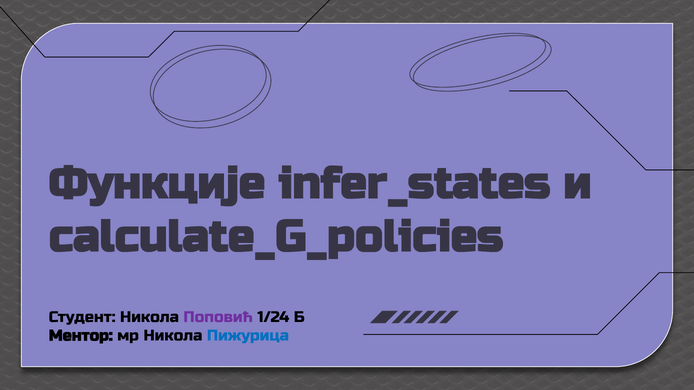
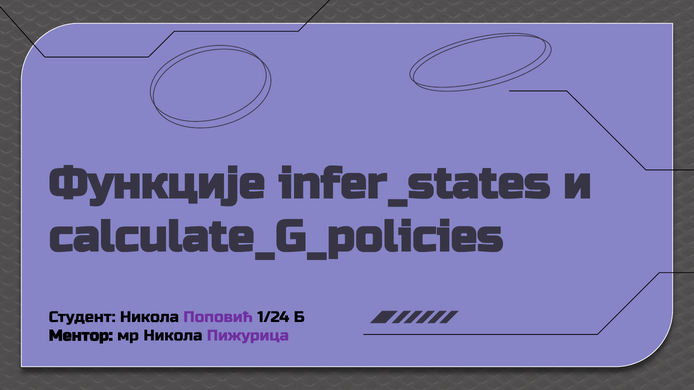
Пижурица colour: blue -> purple
